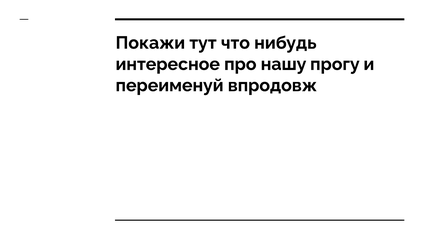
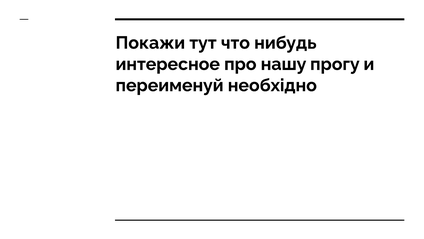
впродовж: впродовж -> необхідно
